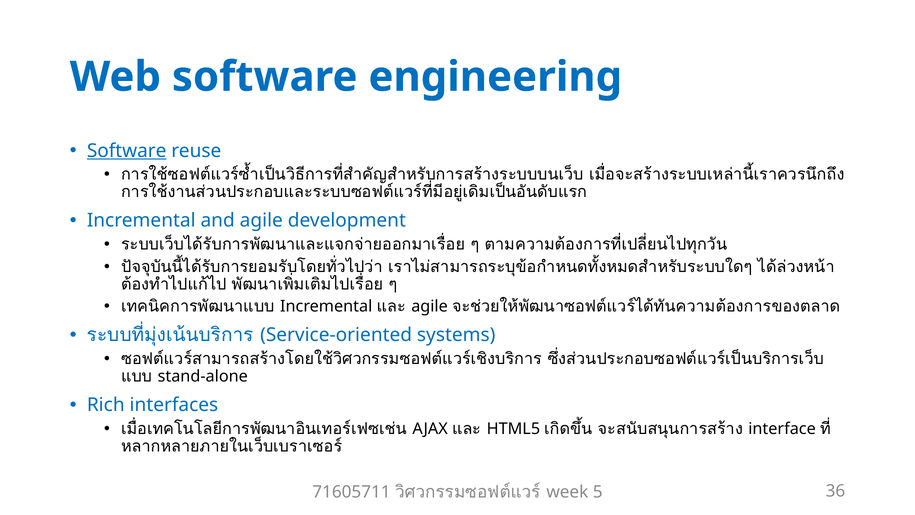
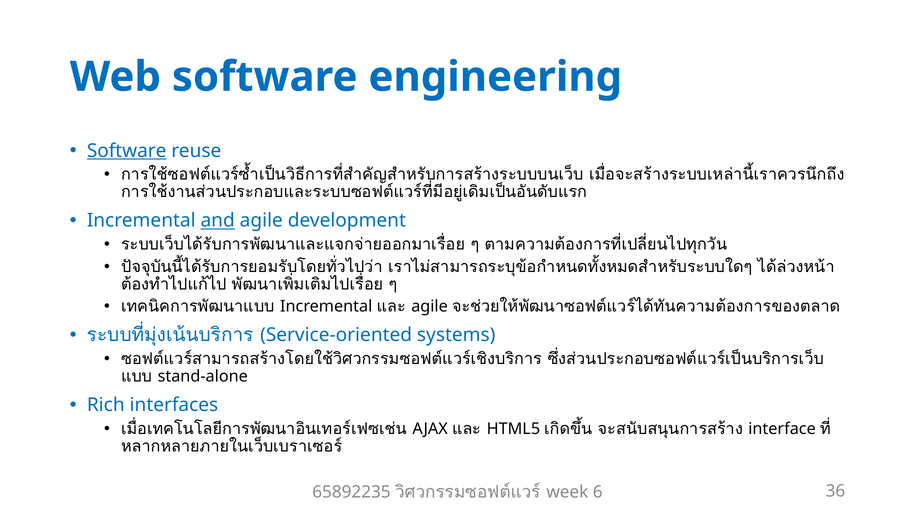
and underline: none -> present
71605711: 71605711 -> 65892235
5: 5 -> 6
